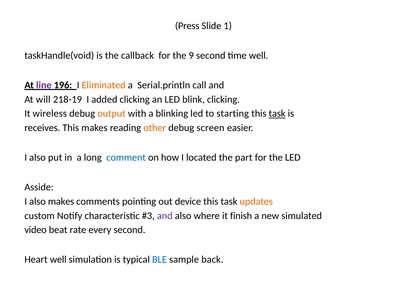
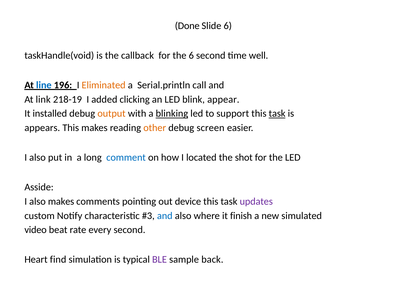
Press: Press -> Done
Slide 1: 1 -> 6
the 9: 9 -> 6
line colour: purple -> blue
will: will -> link
blink clicking: clicking -> appear
wireless: wireless -> installed
blinking underline: none -> present
starting: starting -> support
receives: receives -> appears
part: part -> shot
updates colour: orange -> purple
and at (165, 216) colour: purple -> blue
Heart well: well -> find
BLE colour: blue -> purple
